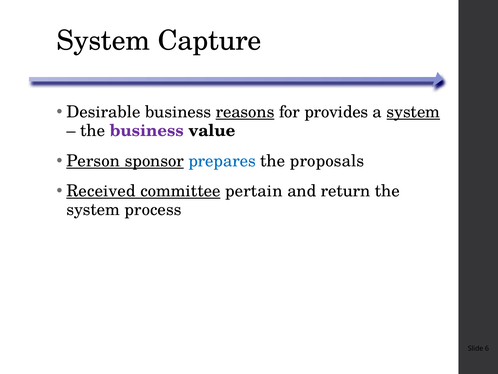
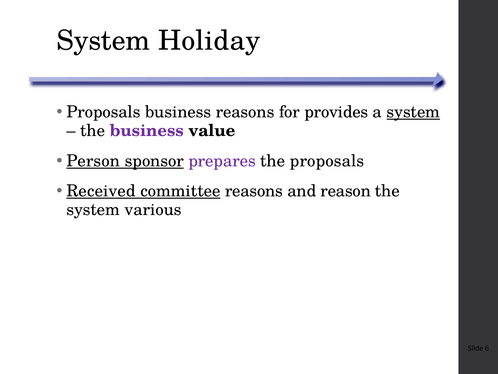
Capture: Capture -> Holiday
Desirable at (103, 112): Desirable -> Proposals
reasons at (245, 112) underline: present -> none
prepares colour: blue -> purple
committee pertain: pertain -> reasons
return: return -> reason
process: process -> various
